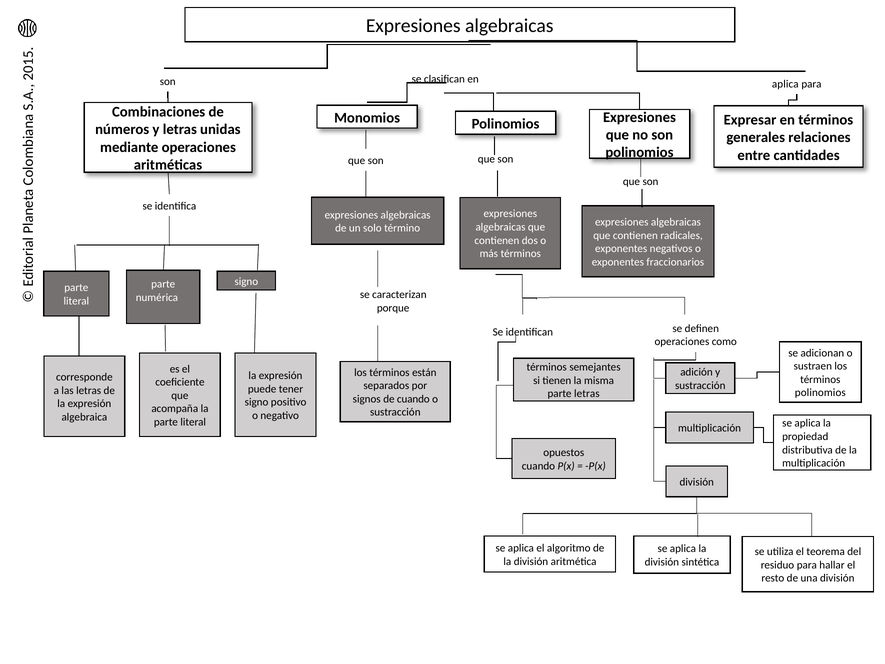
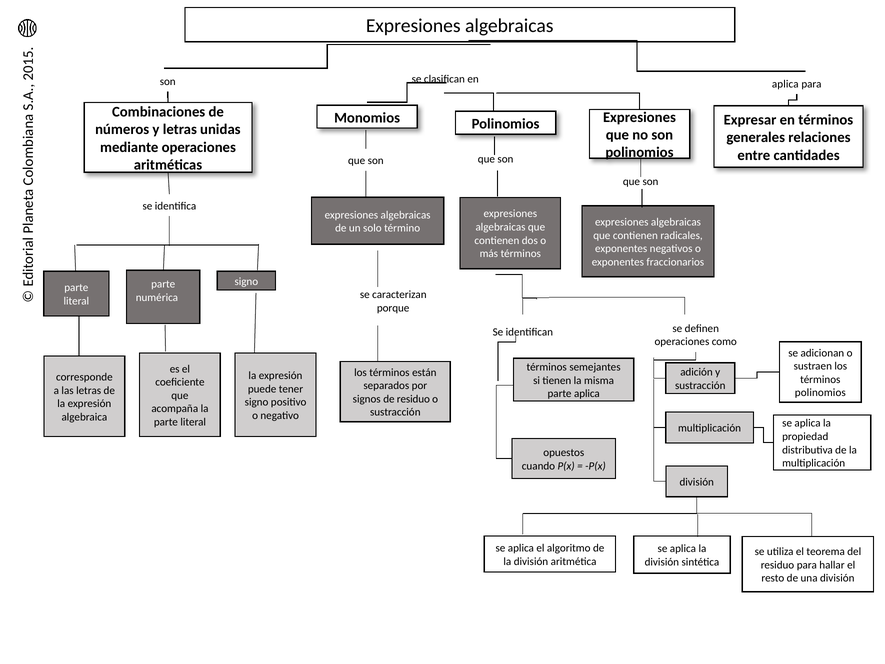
parte letras: letras -> aplica
de cuando: cuando -> residuo
